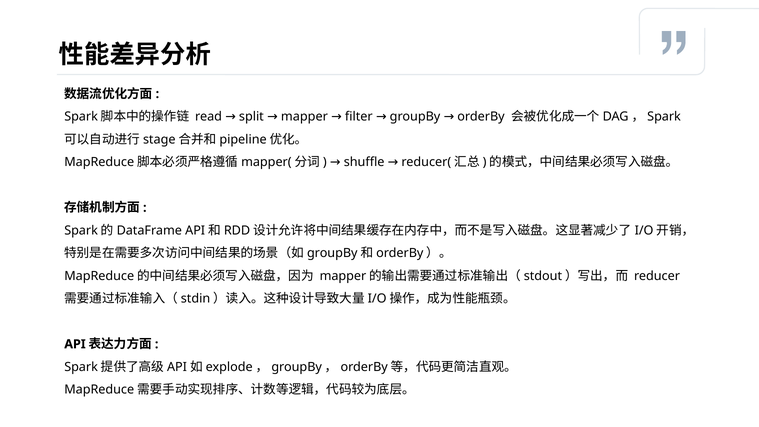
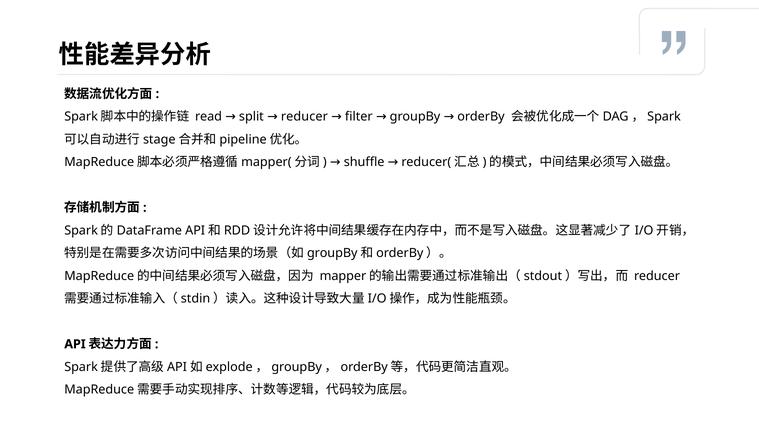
split mapper: mapper -> reducer
